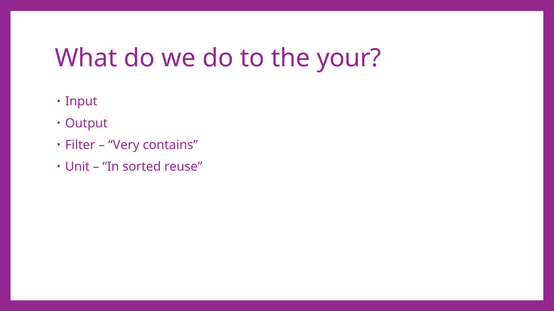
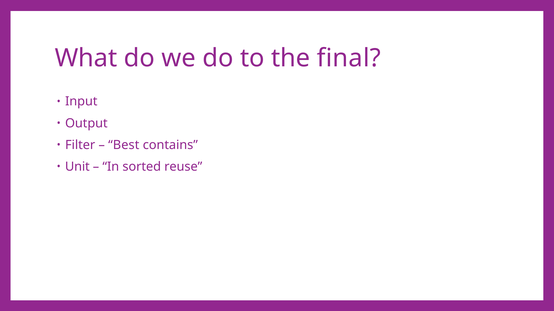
your: your -> final
Very: Very -> Best
